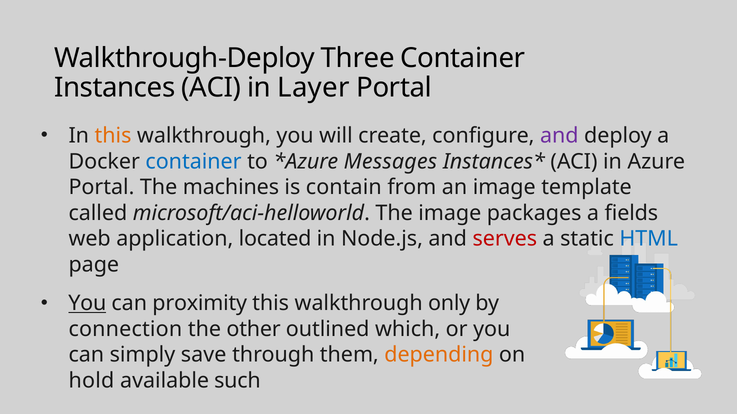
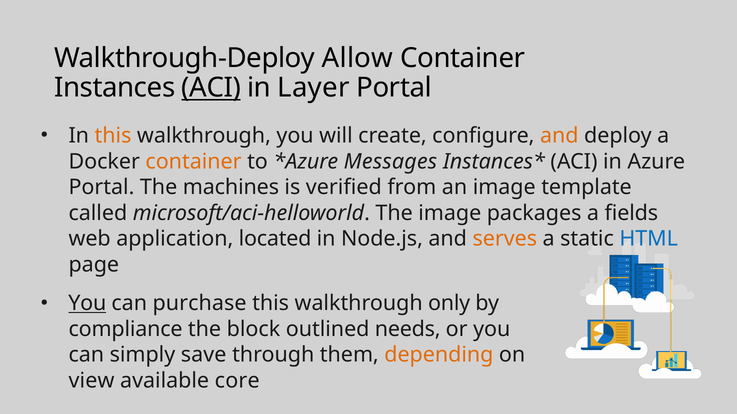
Three: Three -> Allow
ACI at (211, 88) underline: none -> present
and at (559, 136) colour: purple -> orange
container at (194, 162) colour: blue -> orange
contain: contain -> verified
serves colour: red -> orange
proximity: proximity -> purchase
connection: connection -> compliance
other: other -> block
which: which -> needs
hold: hold -> view
such: such -> core
